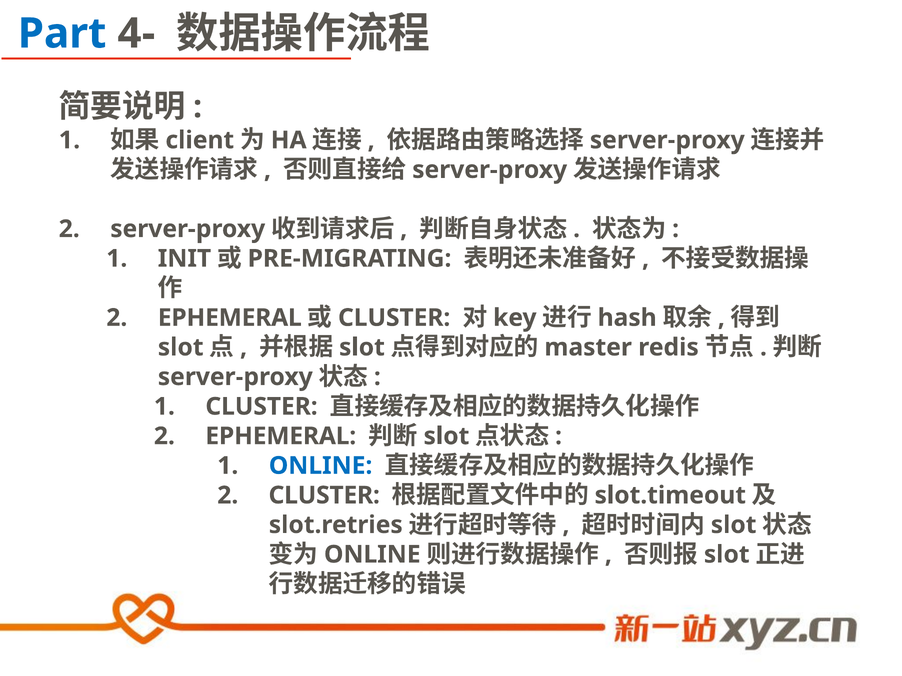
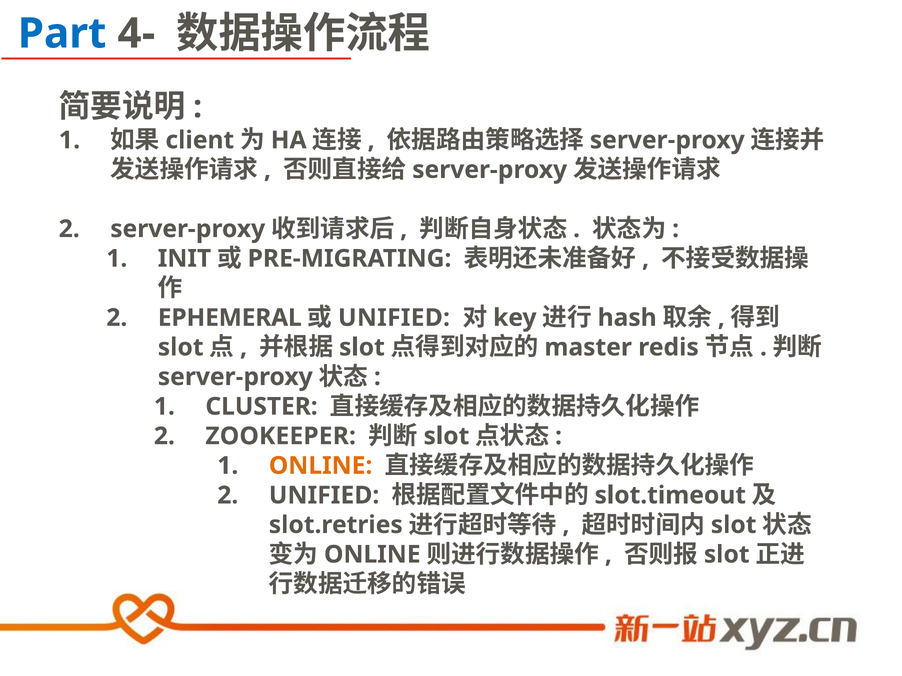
CLUSTER at (394, 318): CLUSTER -> UNIFIED
EPHEMERAL at (281, 436): EPHEMERAL -> ZOOKEEPER
ONLINE at (321, 466) colour: blue -> orange
CLUSTER at (324, 496): CLUSTER -> UNIFIED
